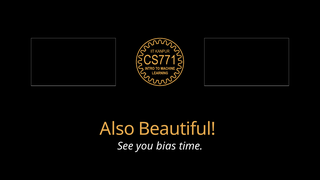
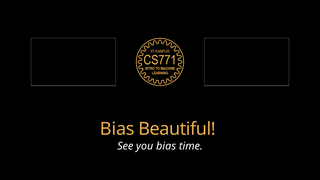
Also at (117, 129): Also -> Bias
